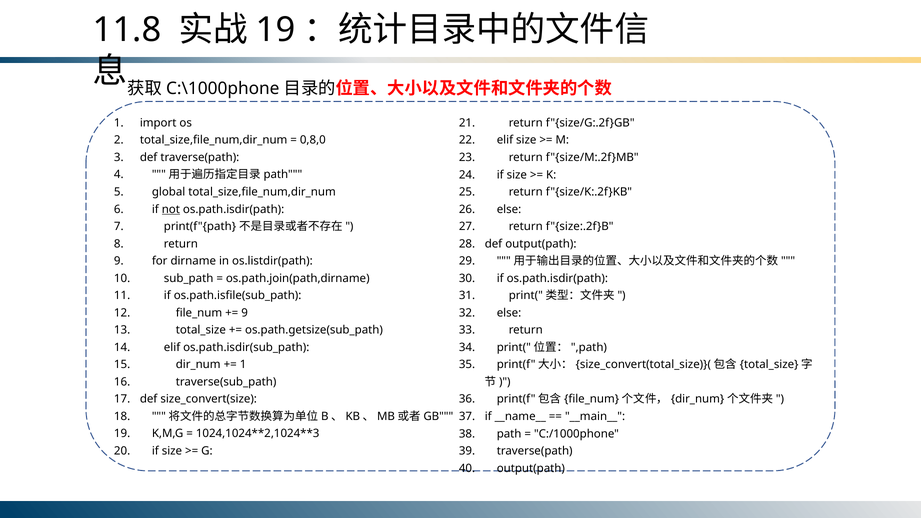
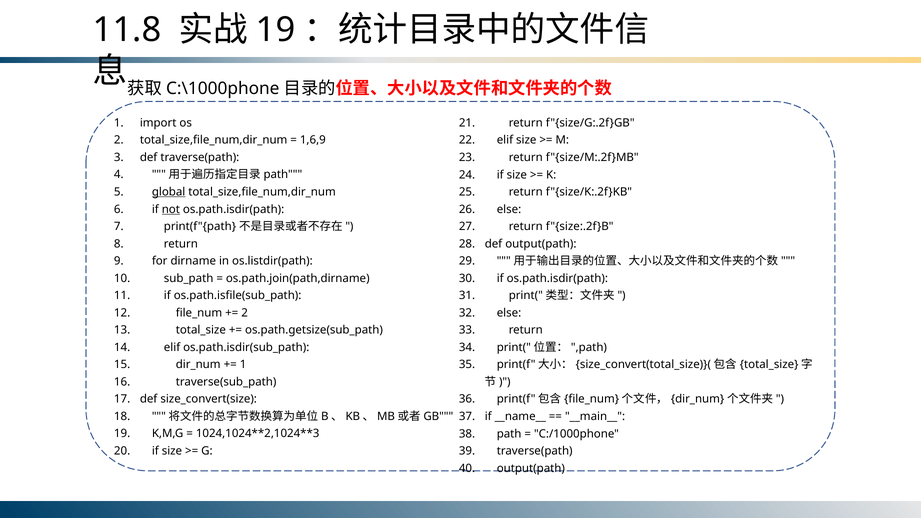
0,8,0: 0,8,0 -> 1,6,9
global underline: none -> present
9 at (245, 313): 9 -> 2
